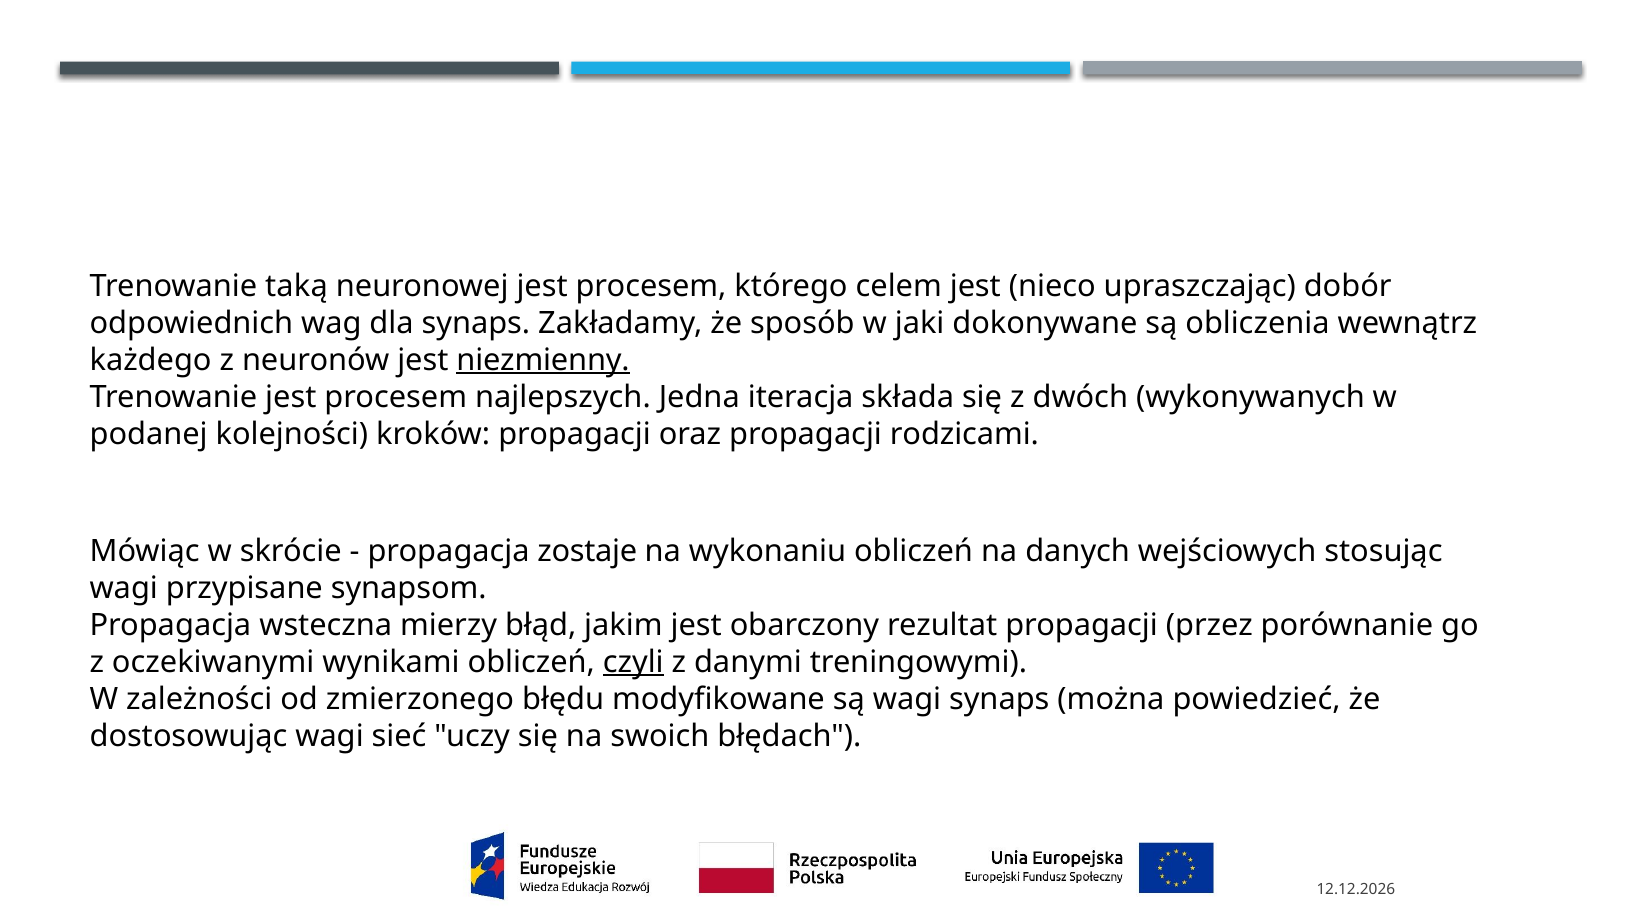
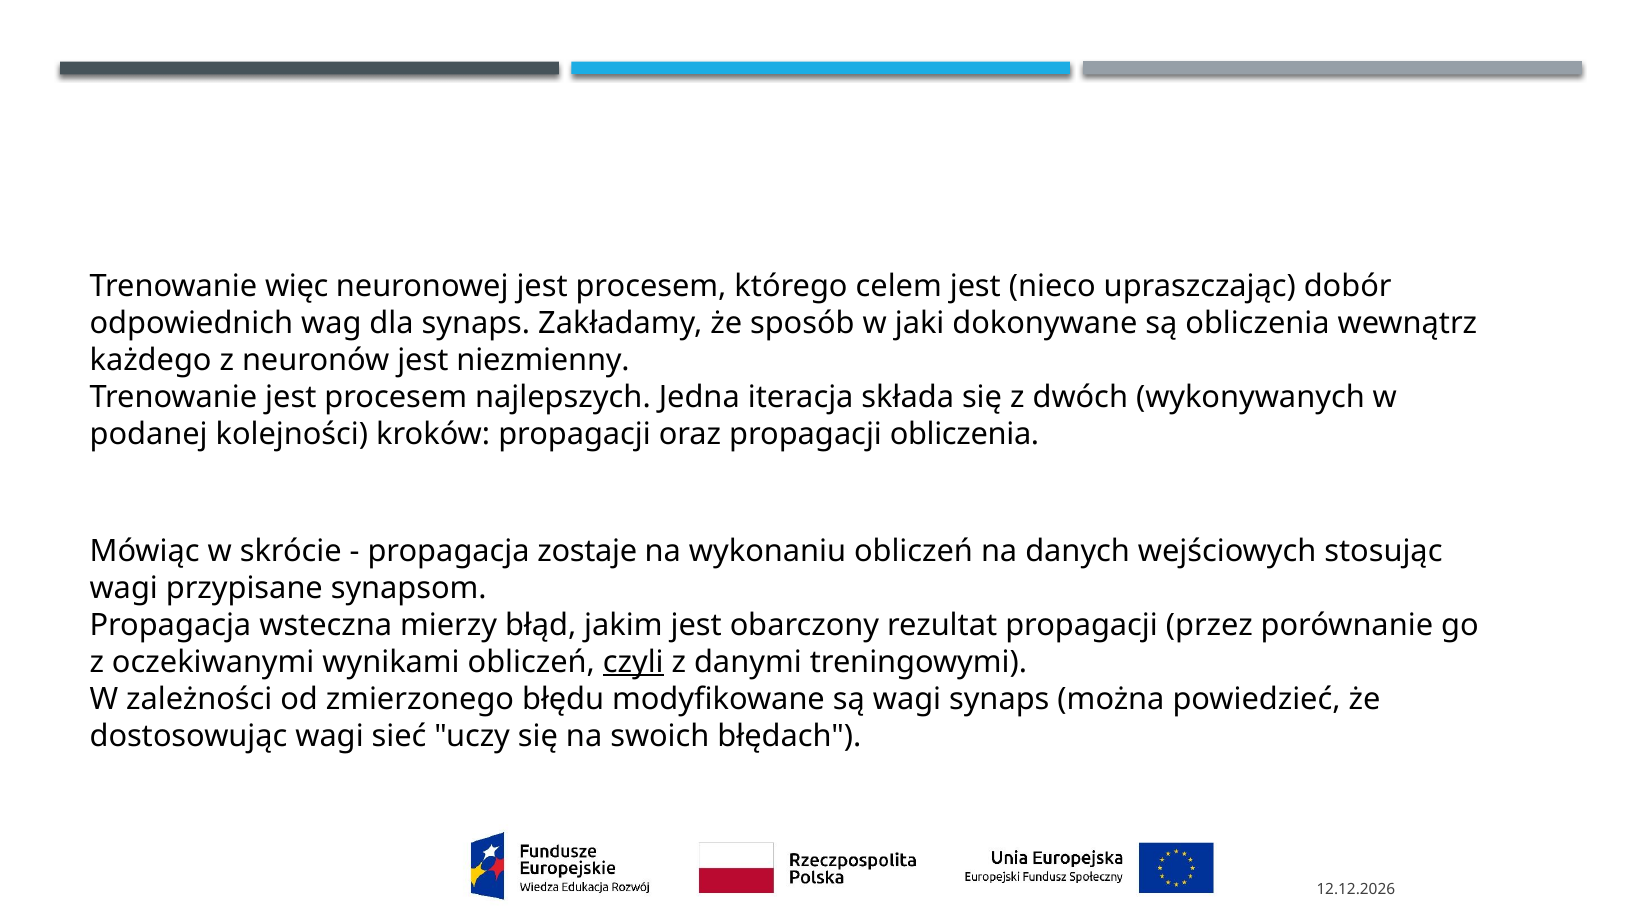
taką: taką -> więc
niezmienny underline: present -> none
propagacji rodzicami: rodzicami -> obliczenia
